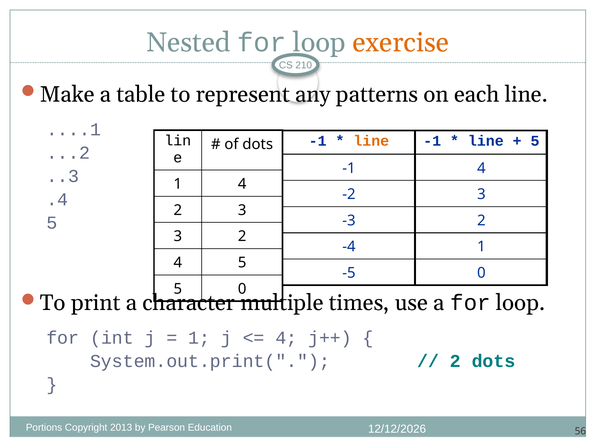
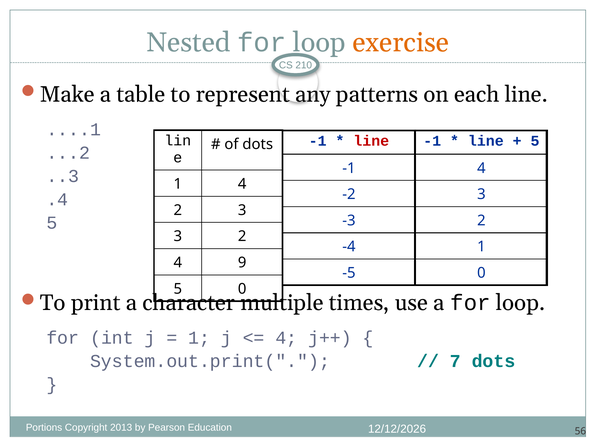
line at (371, 141) colour: orange -> red
4 5: 5 -> 9
2 at (455, 361): 2 -> 7
